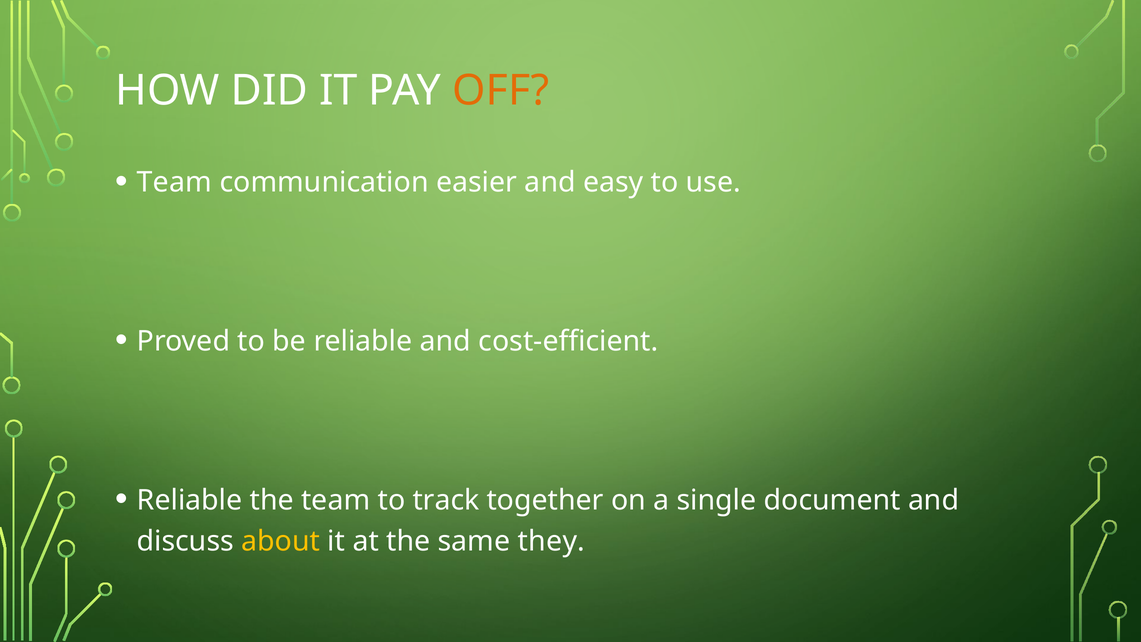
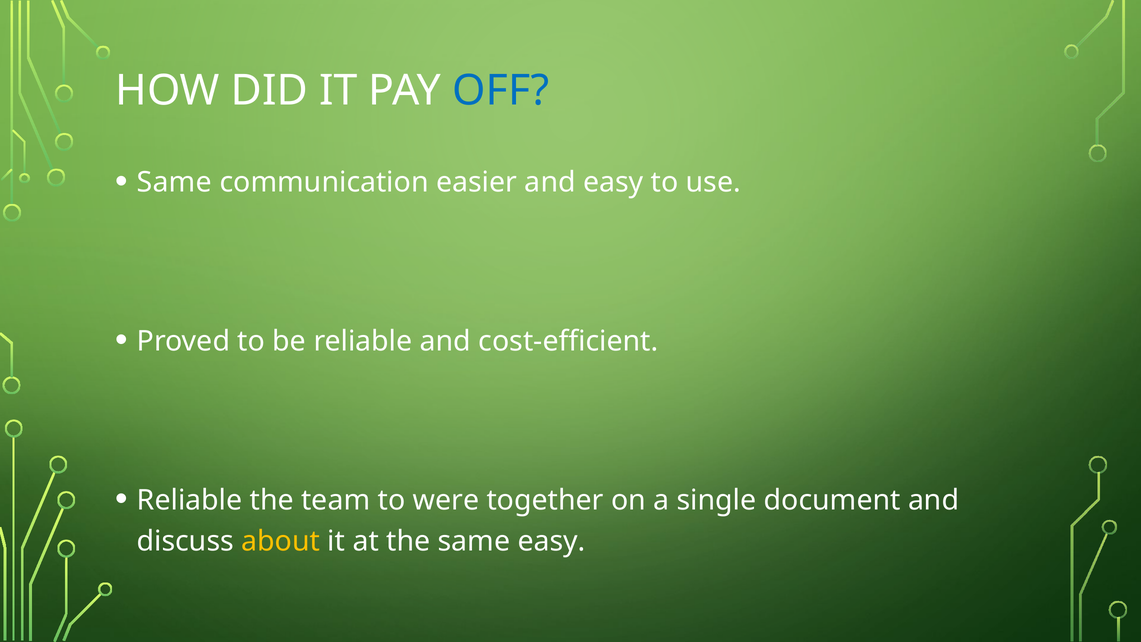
OFF colour: orange -> blue
Team at (174, 182): Team -> Same
track: track -> were
same they: they -> easy
